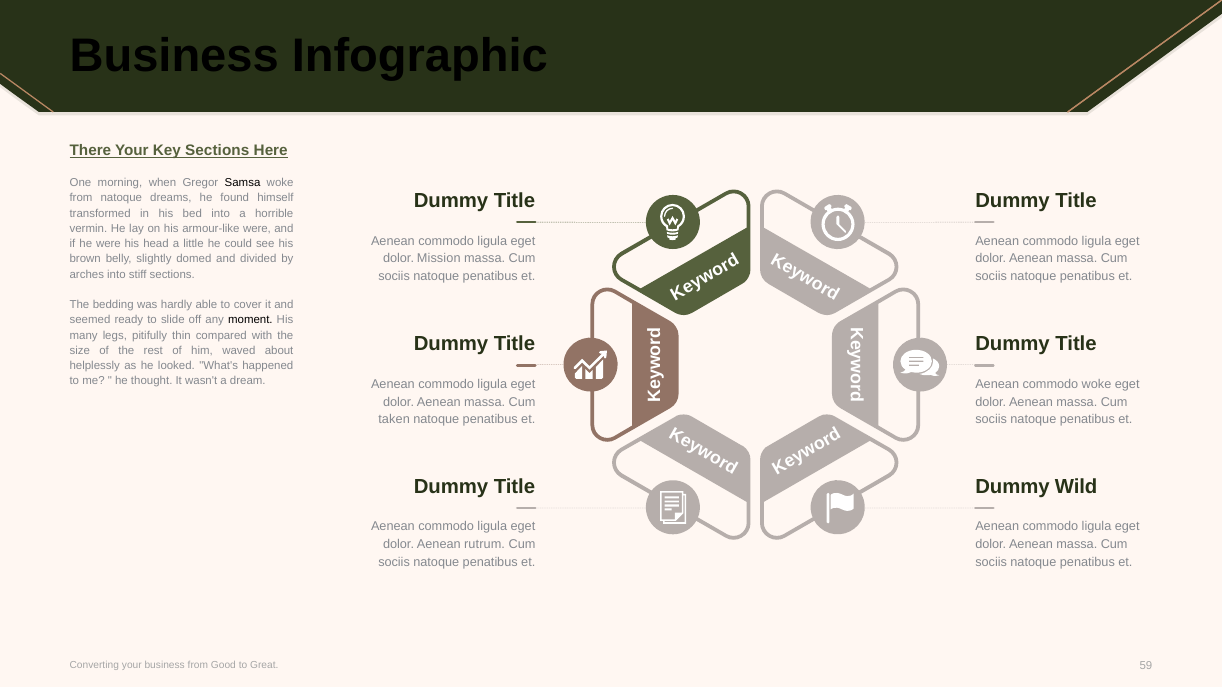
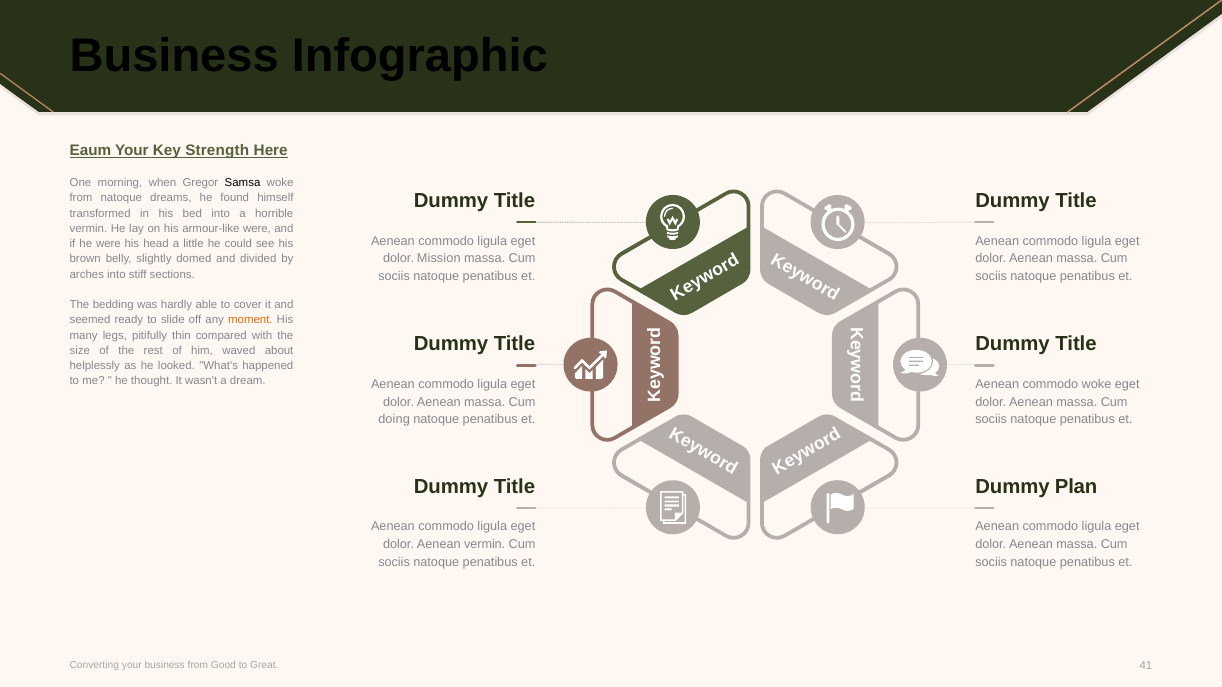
There: There -> Eaum
Key Sections: Sections -> Strength
moment colour: black -> orange
taken: taken -> doing
Wild: Wild -> Plan
Aenean rutrum: rutrum -> vermin
59: 59 -> 41
